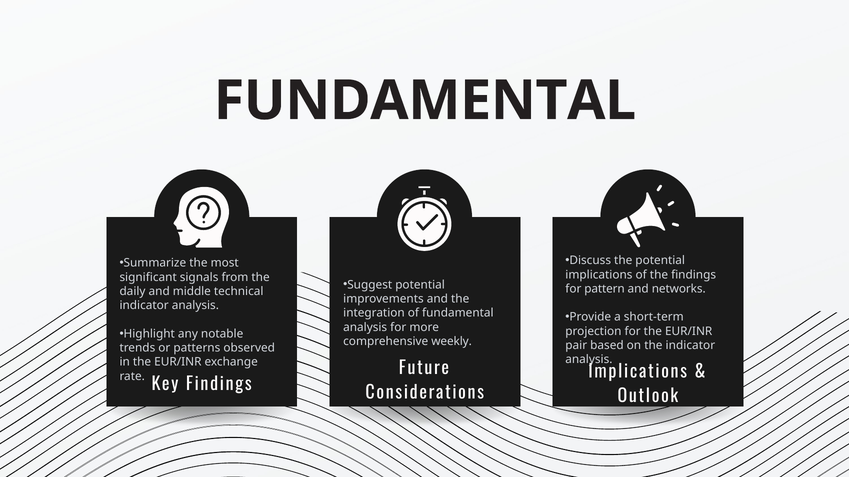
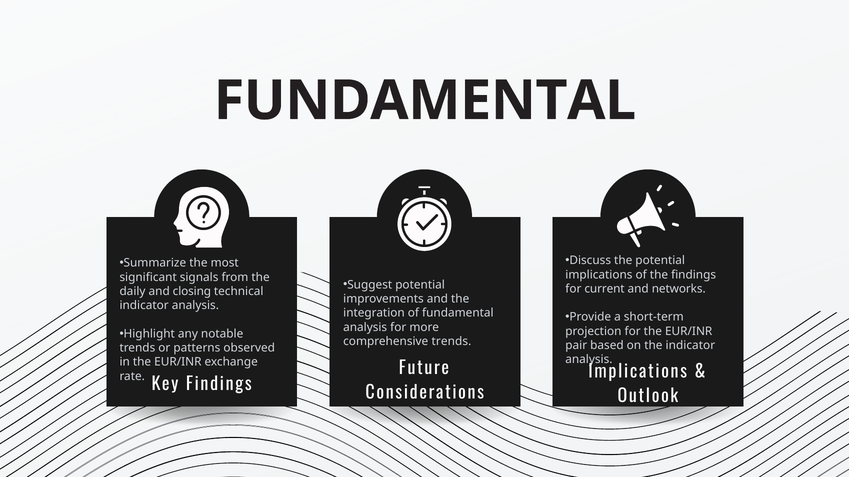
pattern: pattern -> current
middle: middle -> closing
comprehensive weekly: weekly -> trends
